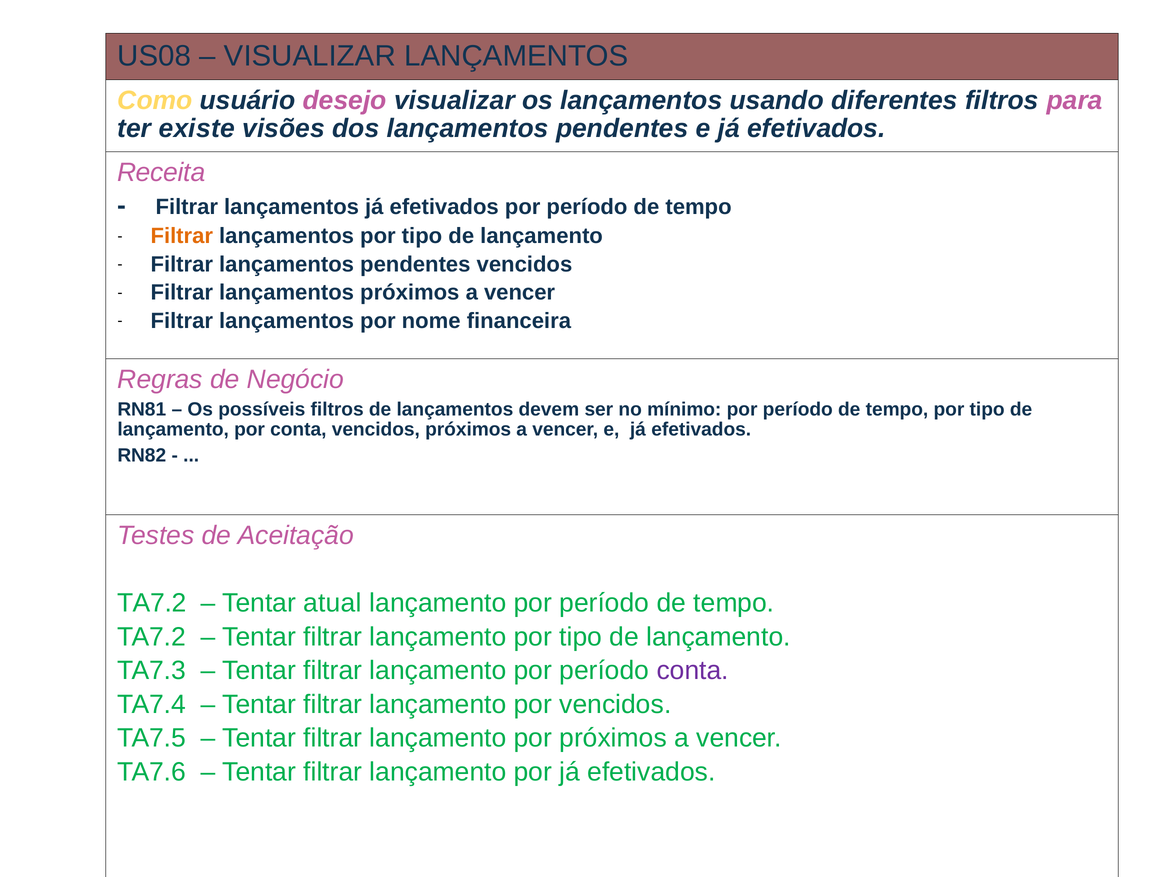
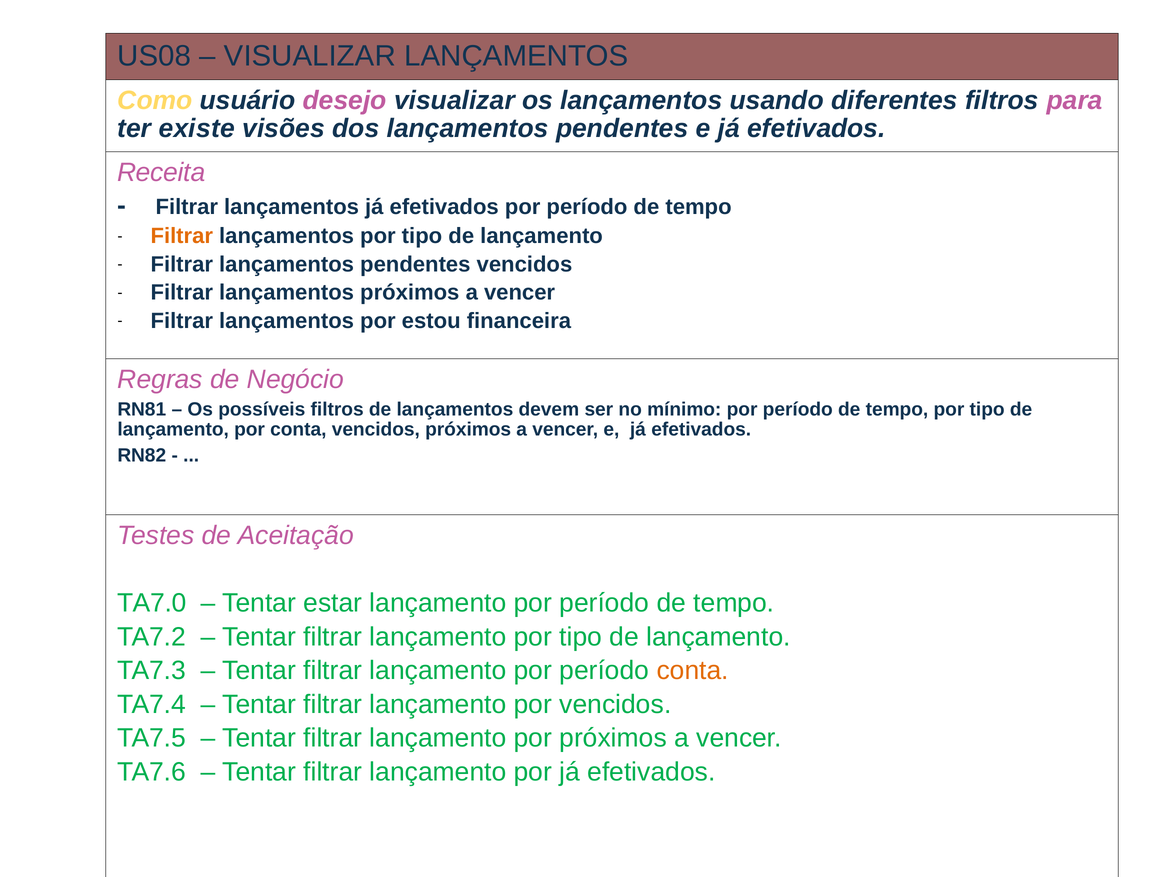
nome: nome -> estou
TA7.2 at (152, 603): TA7.2 -> TA7.0
atual: atual -> estar
conta at (693, 670) colour: purple -> orange
